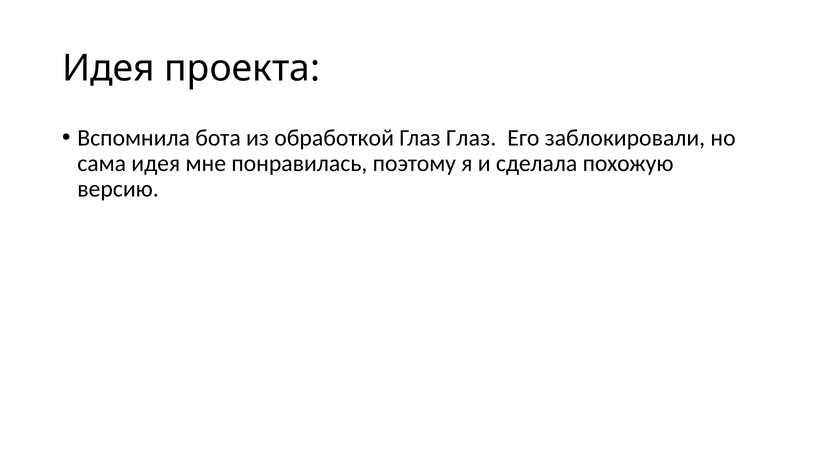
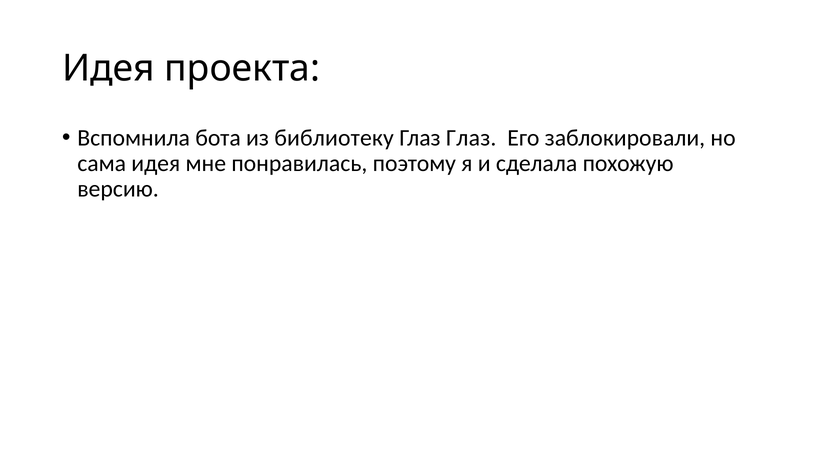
обработкой: обработкой -> библиотеку
